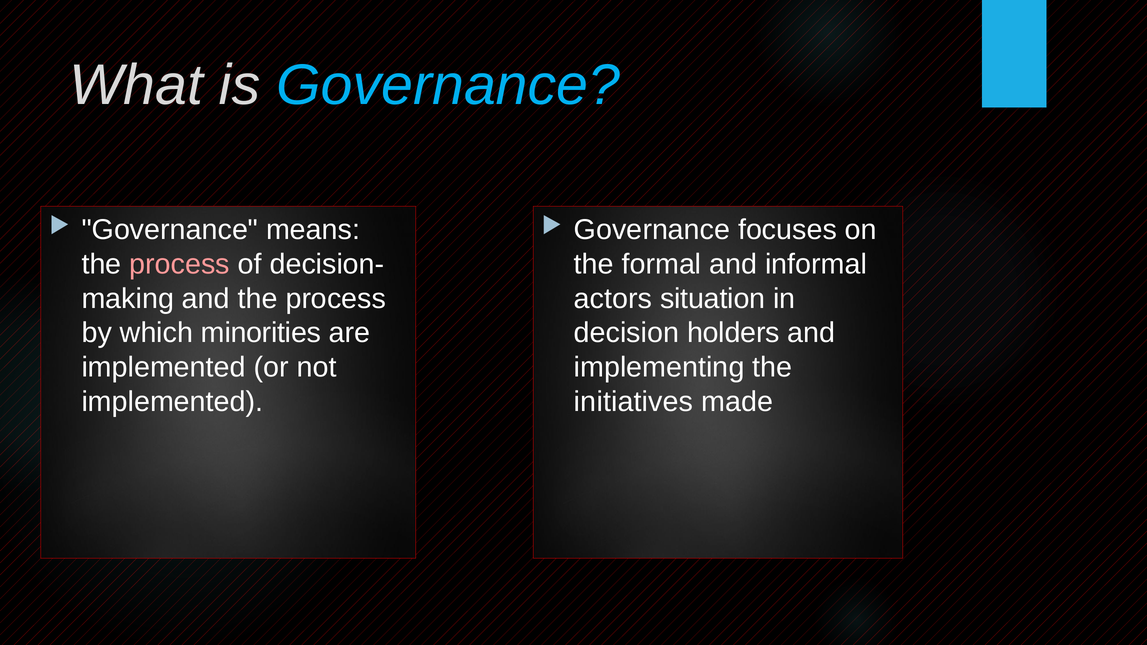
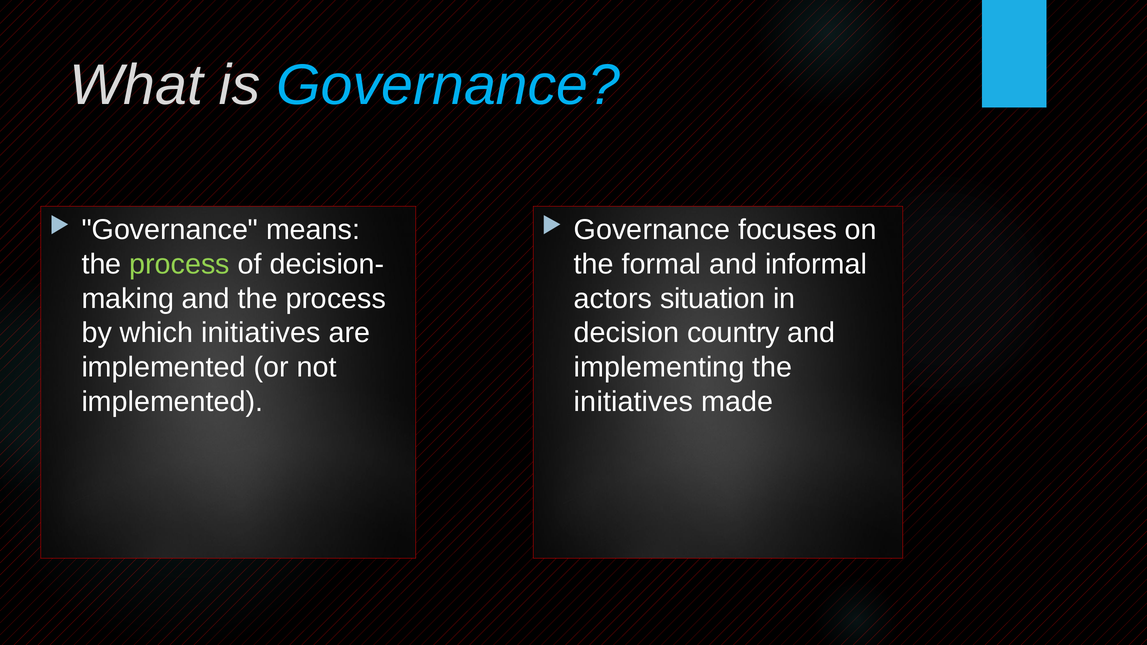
process at (180, 264) colour: pink -> light green
which minorities: minorities -> initiatives
holders: holders -> country
